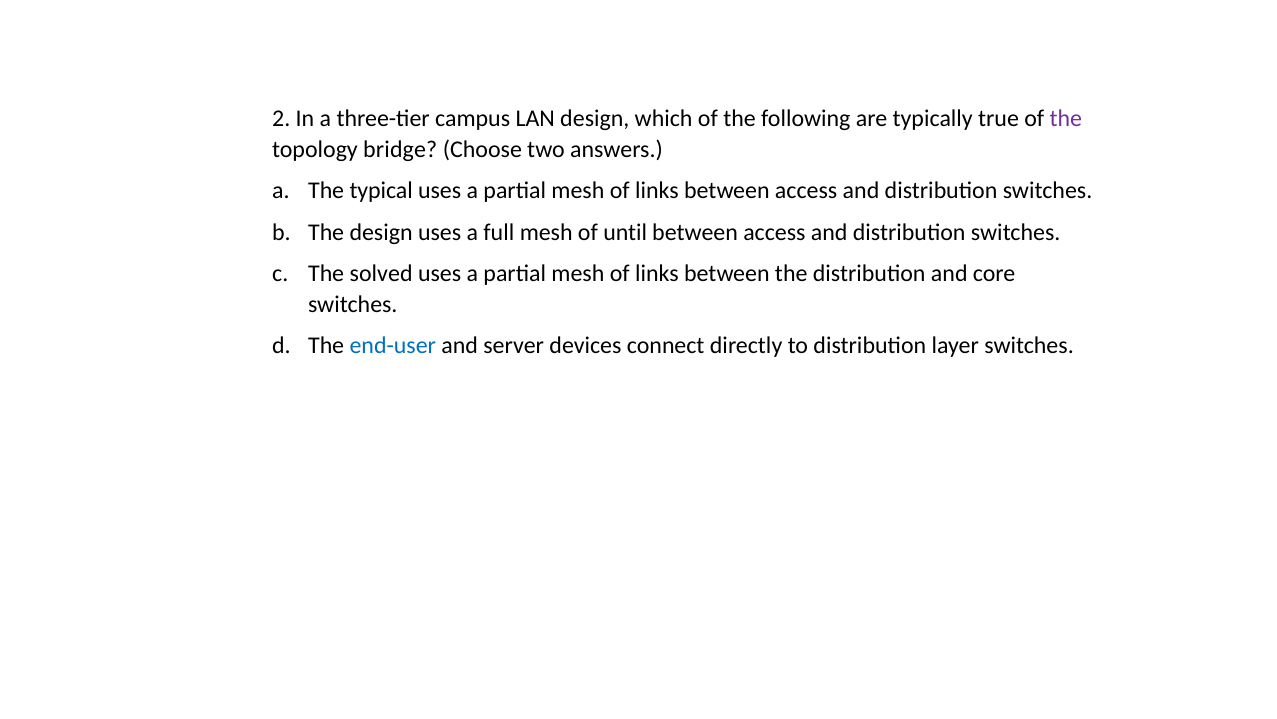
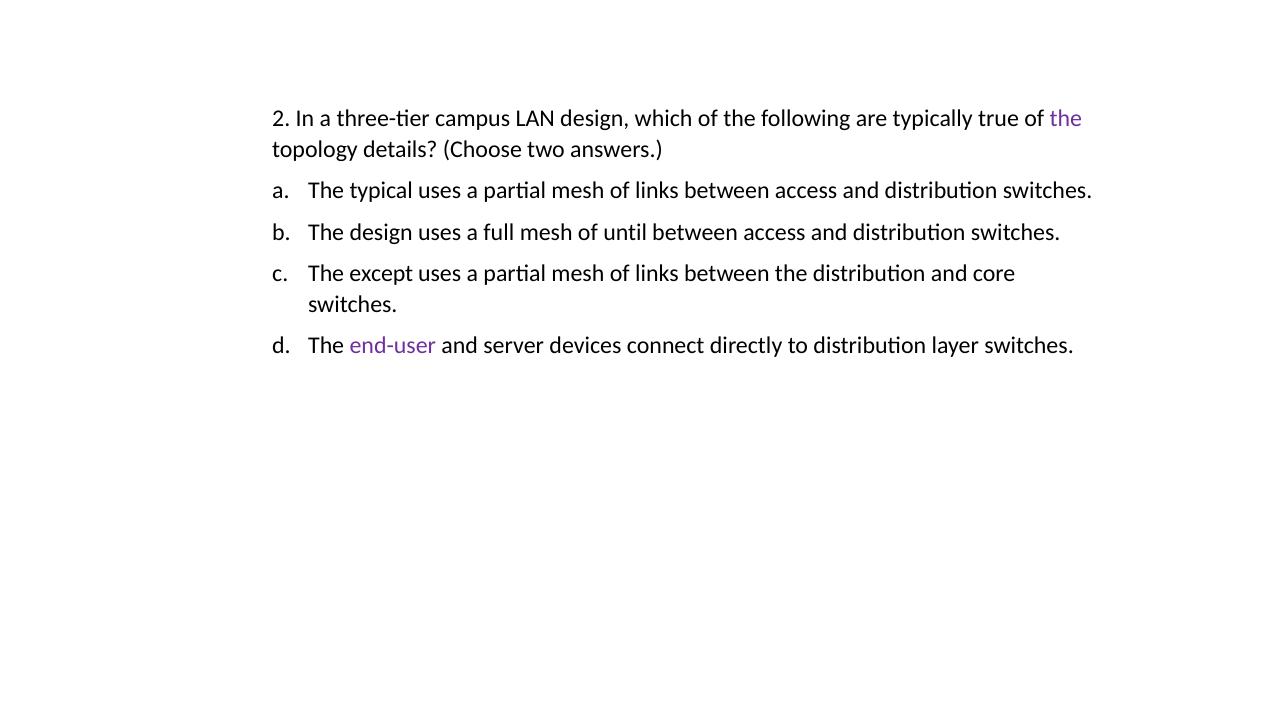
bridge: bridge -> details
solved: solved -> except
end-user colour: blue -> purple
